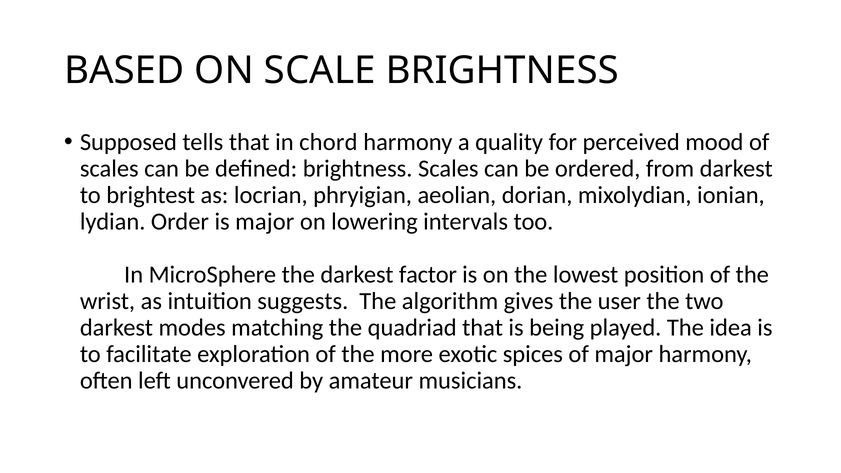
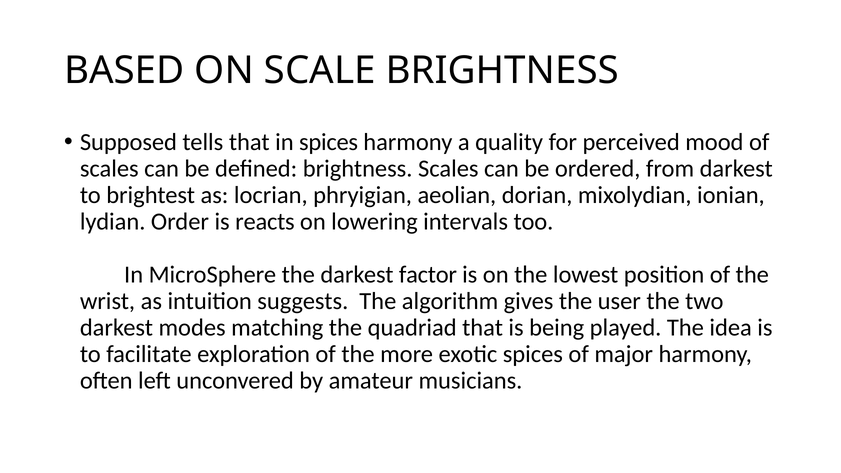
in chord: chord -> spices
is major: major -> reacts
